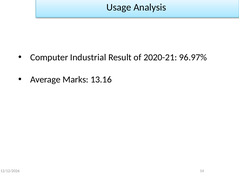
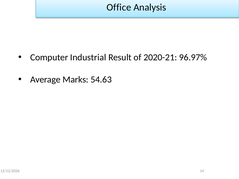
Usage: Usage -> Office
13.16: 13.16 -> 54.63
